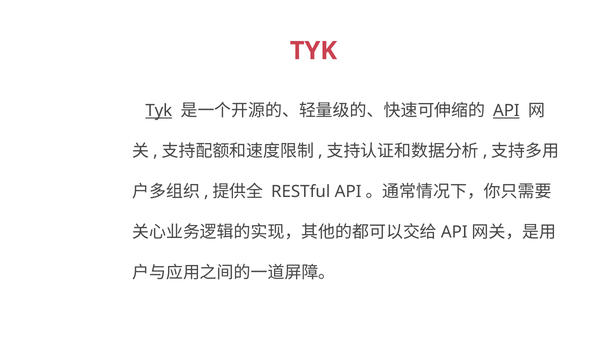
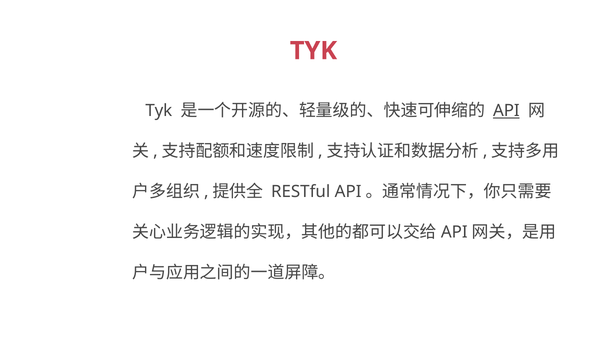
Tyk at (159, 111) underline: present -> none
